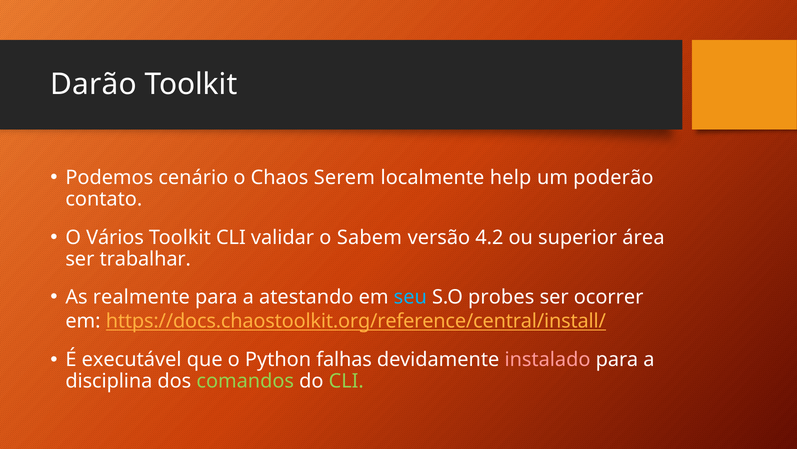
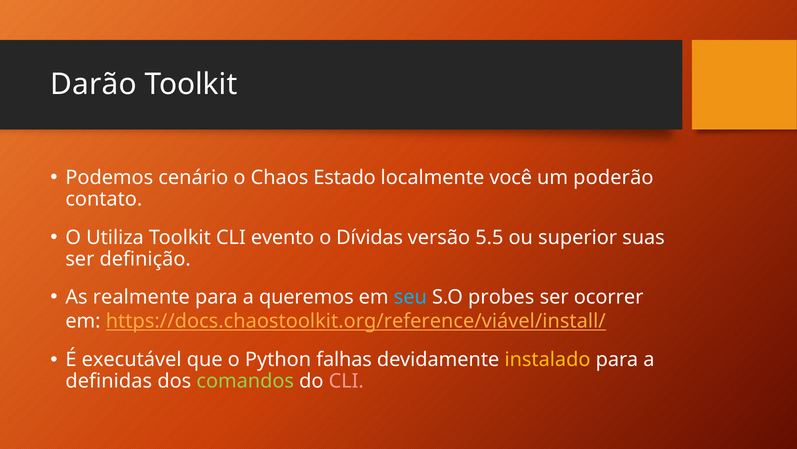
Serem: Serem -> Estado
help: help -> você
Vários: Vários -> Utiliza
validar: validar -> evento
Sabem: Sabem -> Dívidas
4.2: 4.2 -> 5.5
área: área -> suas
trabalhar: trabalhar -> definição
atestando: atestando -> queremos
https://docs.chaostoolkit.org/reference/central/install/: https://docs.chaostoolkit.org/reference/central/install/ -> https://docs.chaostoolkit.org/reference/viável/install/
instalado colour: pink -> yellow
disciplina: disciplina -> definidas
CLI at (346, 381) colour: light green -> pink
